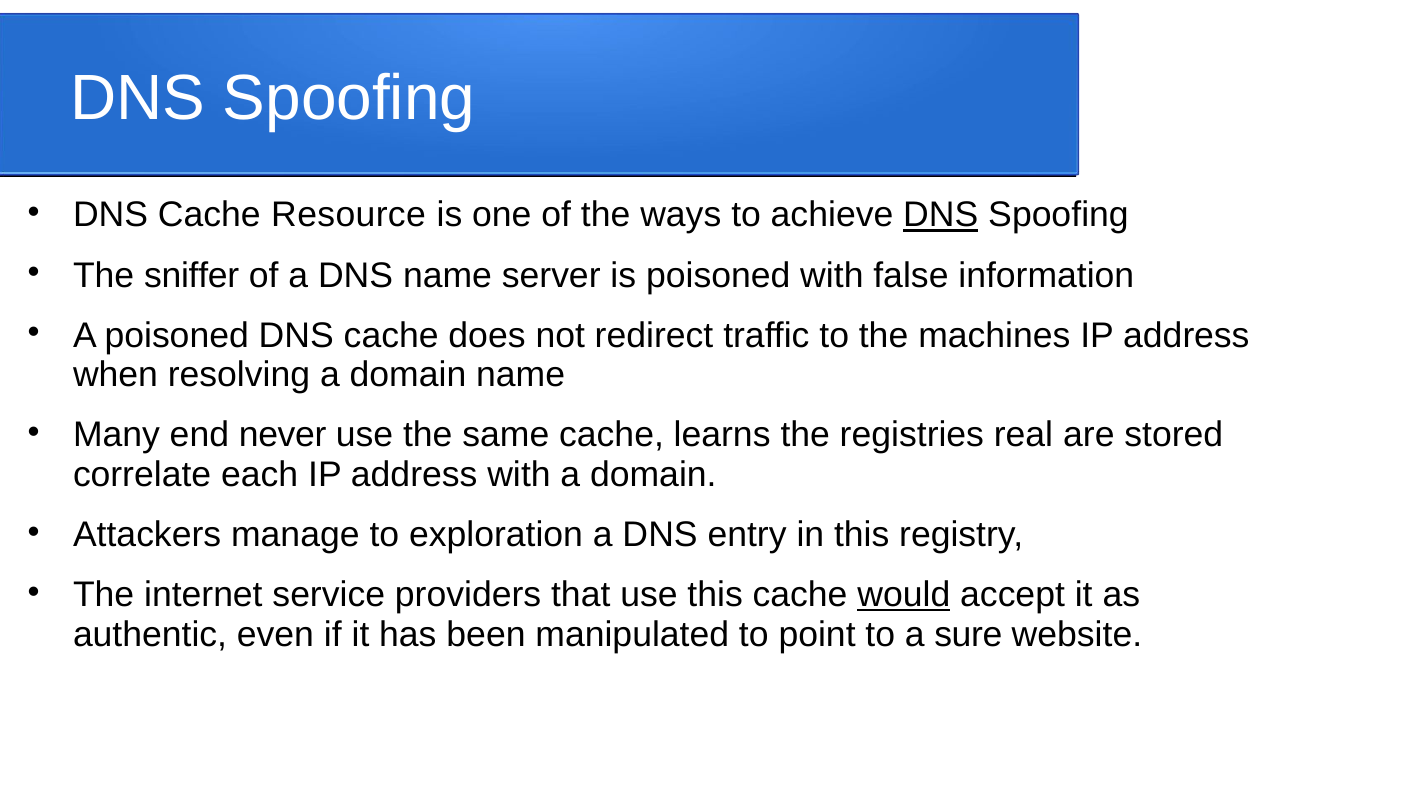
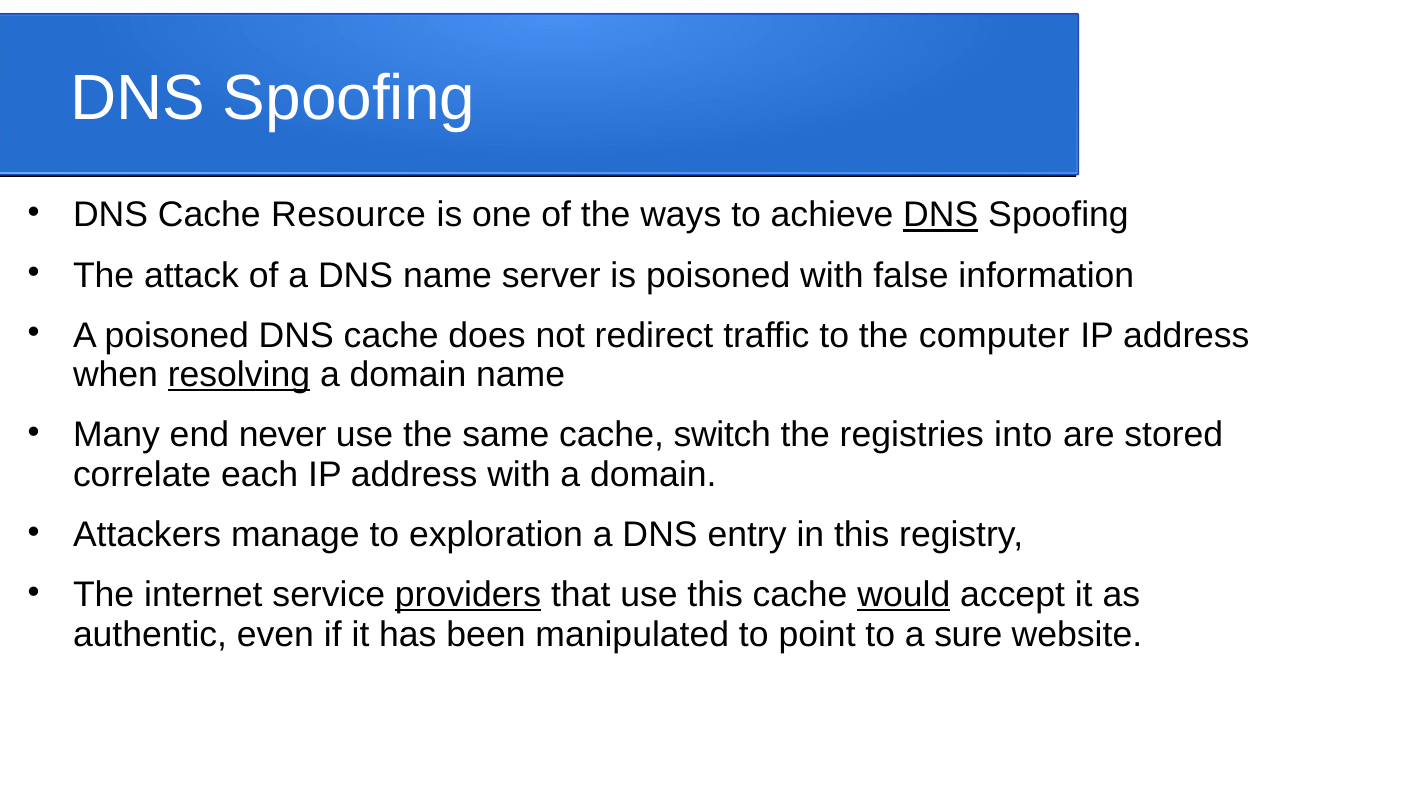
sniffer: sniffer -> attack
machines: machines -> computer
resolving underline: none -> present
learns: learns -> switch
real: real -> into
providers underline: none -> present
